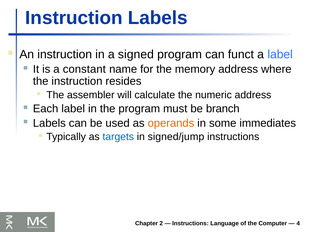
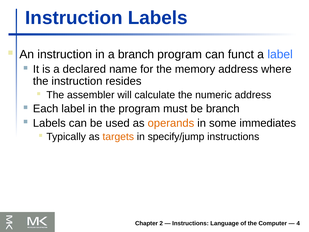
a signed: signed -> branch
constant: constant -> declared
targets colour: blue -> orange
signed/jump: signed/jump -> specify/jump
